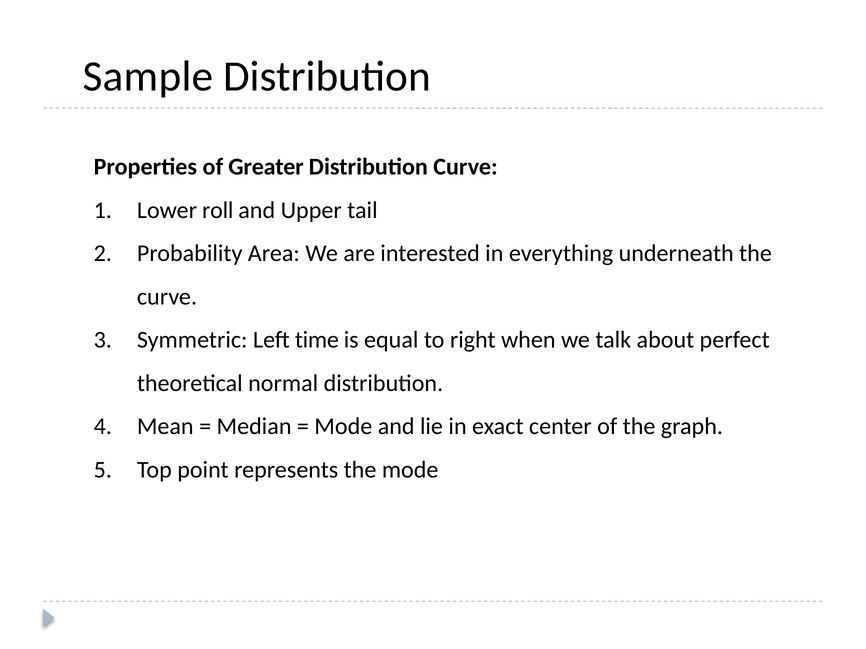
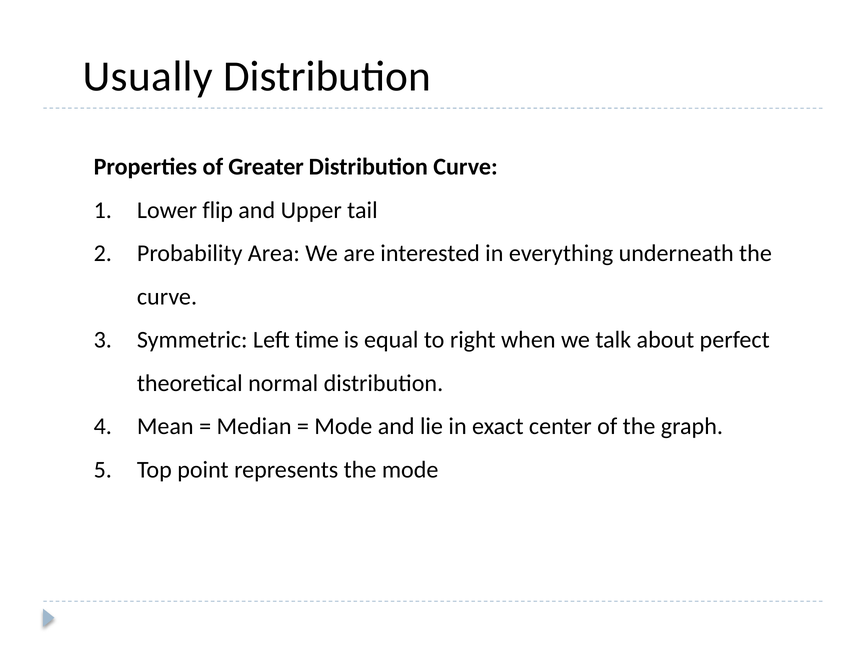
Sample: Sample -> Usually
roll: roll -> flip
